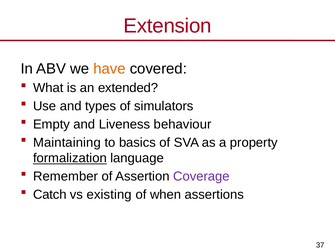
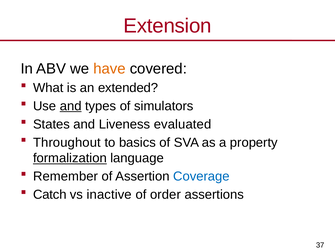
and at (71, 106) underline: none -> present
Empty: Empty -> States
behaviour: behaviour -> evaluated
Maintaining: Maintaining -> Throughout
Coverage colour: purple -> blue
existing: existing -> inactive
when: when -> order
